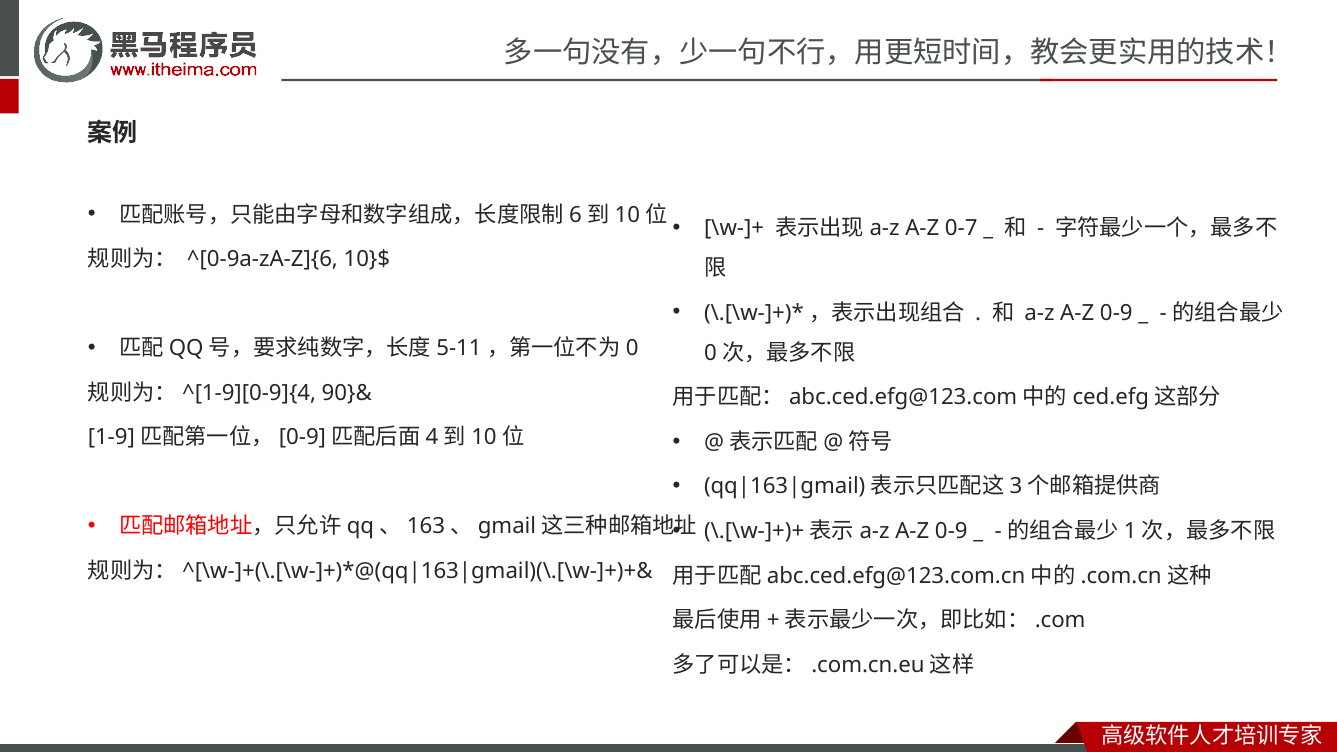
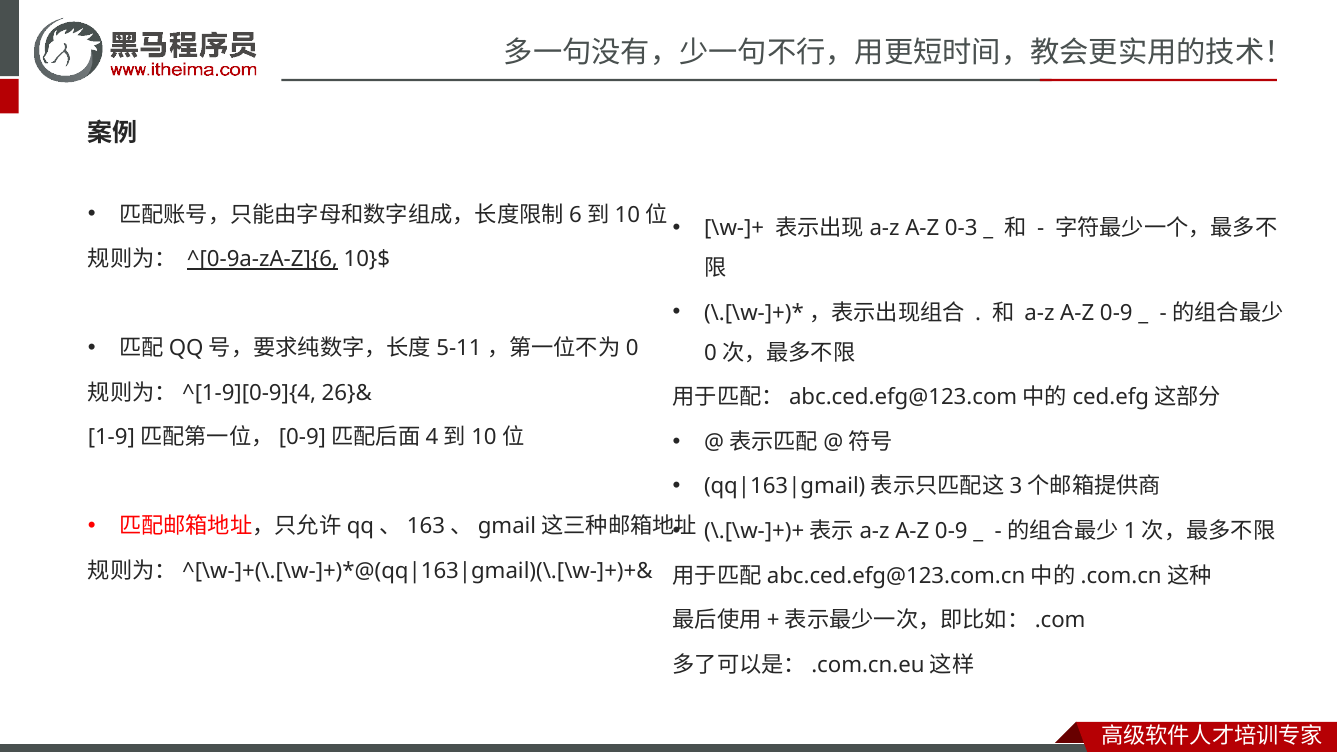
0-7: 0-7 -> 0-3
^[0-9a-zA-Z]{6 underline: none -> present
90}&: 90}& -> 26}&
